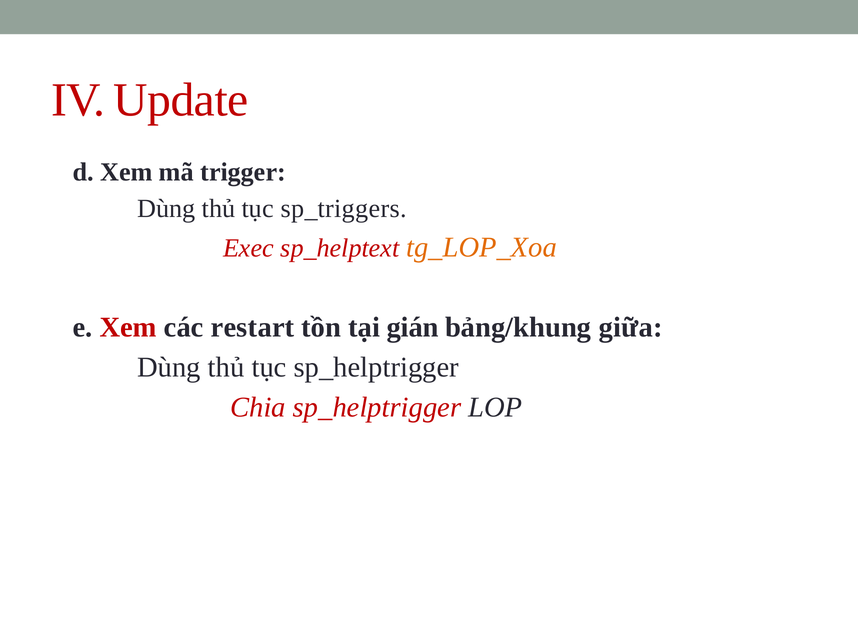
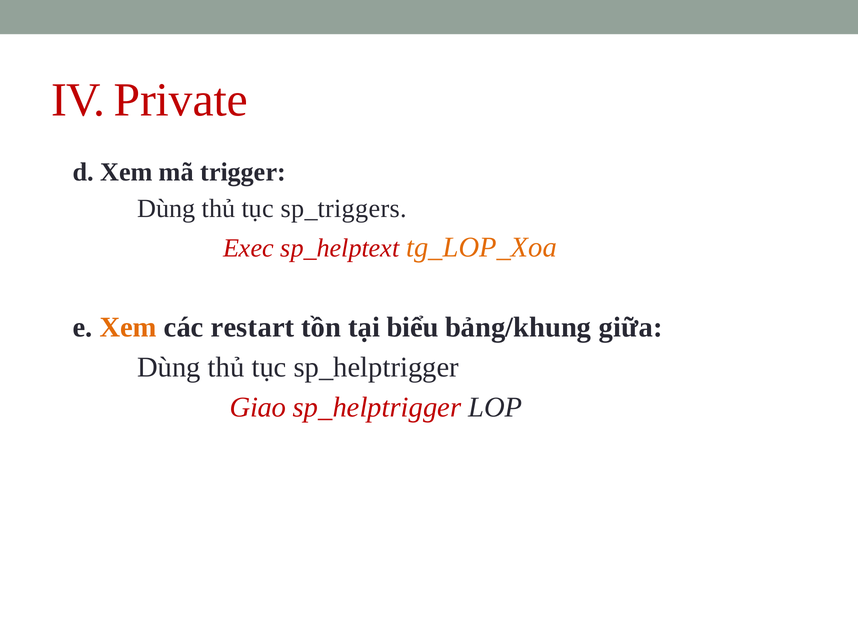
Update: Update -> Private
Xem at (128, 328) colour: red -> orange
gián: gián -> biểu
Chia: Chia -> Giao
